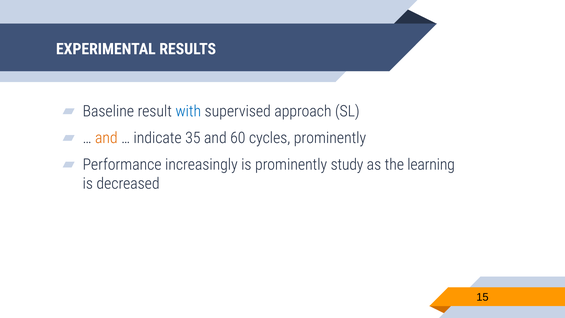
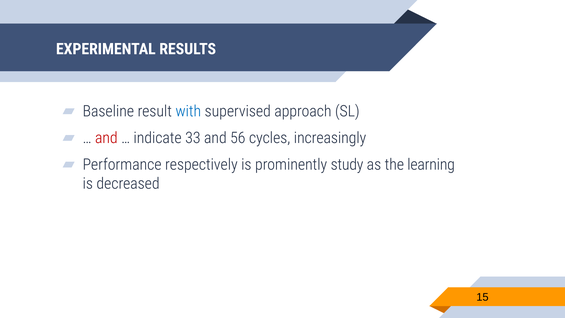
and at (106, 138) colour: orange -> red
35: 35 -> 33
60: 60 -> 56
cycles prominently: prominently -> increasingly
increasingly: increasingly -> respectively
